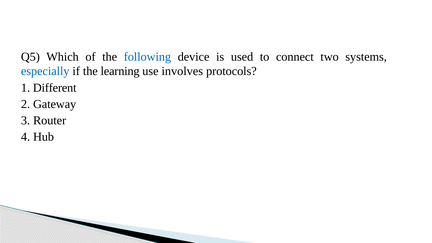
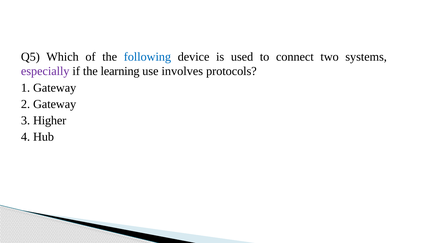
especially colour: blue -> purple
1 Different: Different -> Gateway
Router: Router -> Higher
